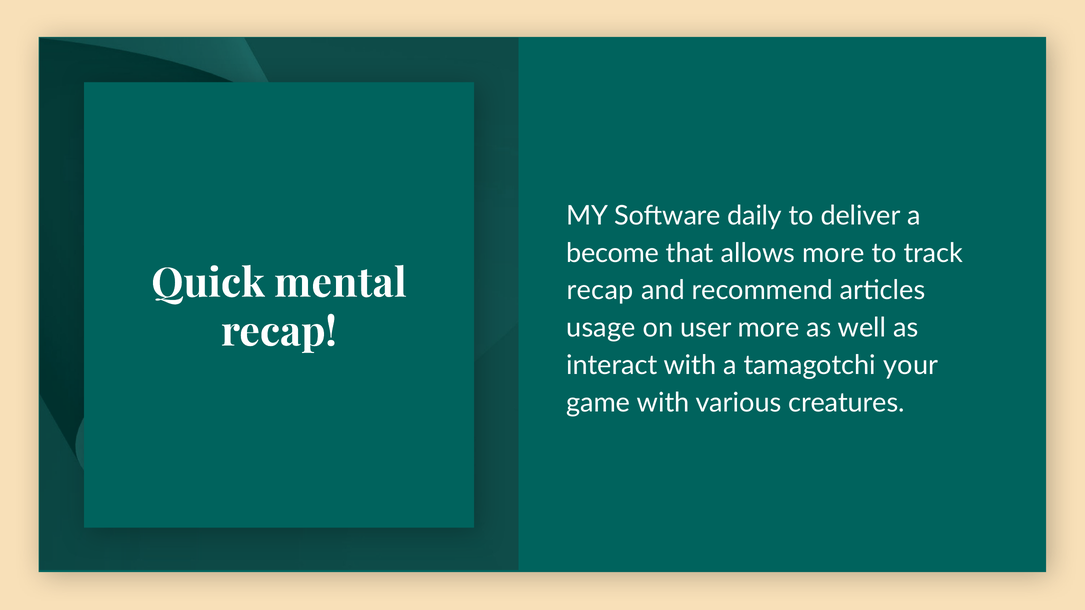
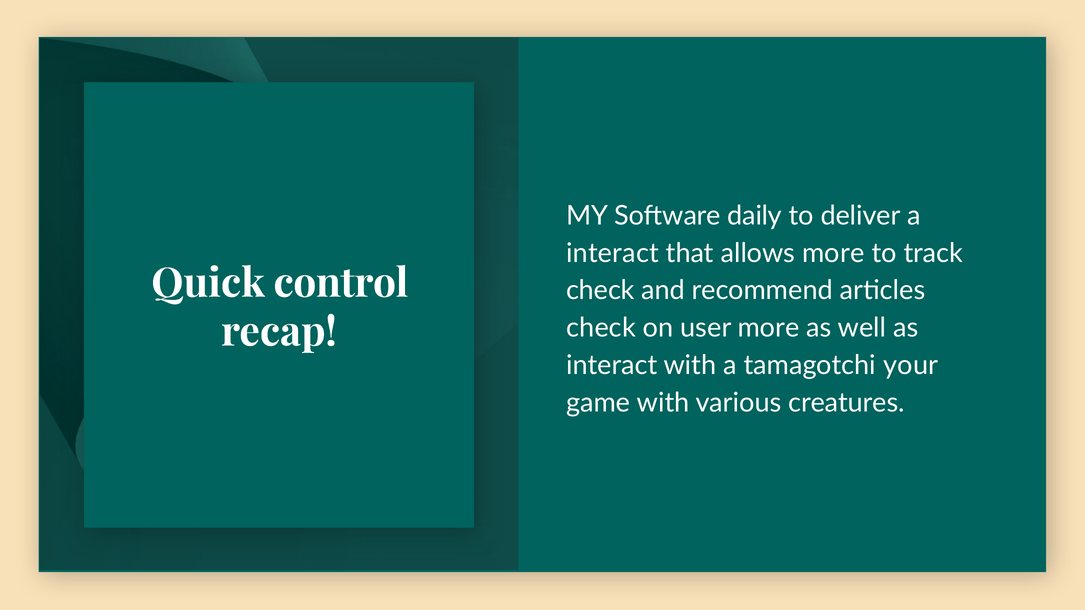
become at (613, 253): become -> interact
mental: mental -> control
recap at (600, 291): recap -> check
usage at (601, 328): usage -> check
